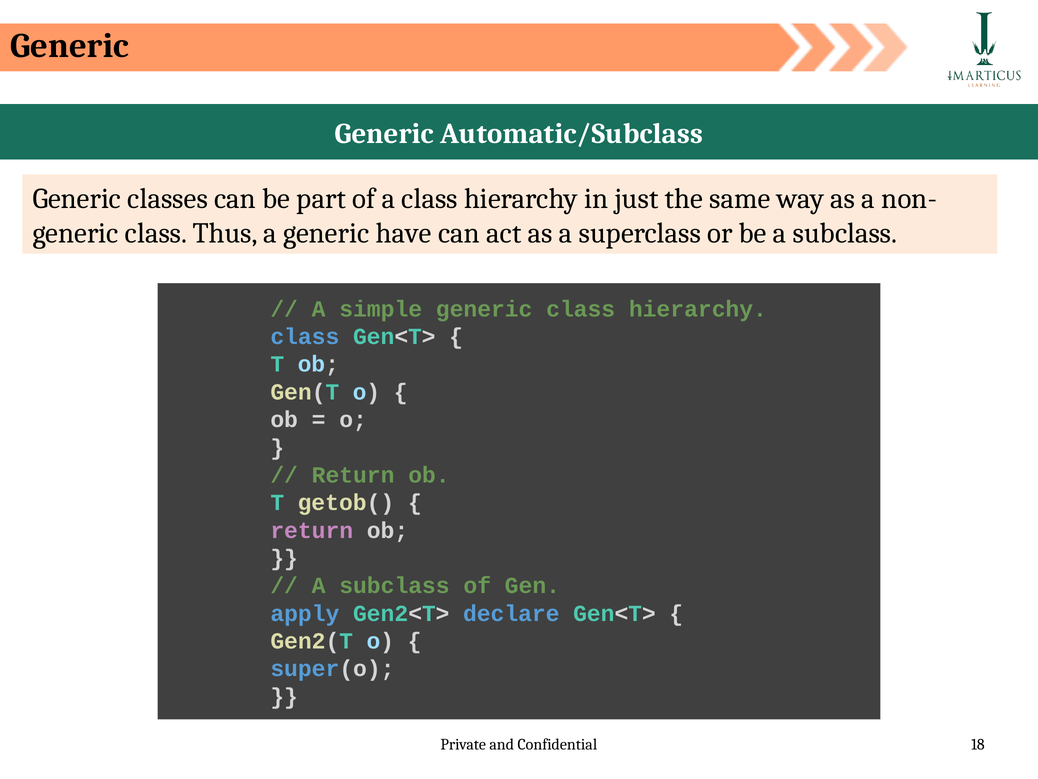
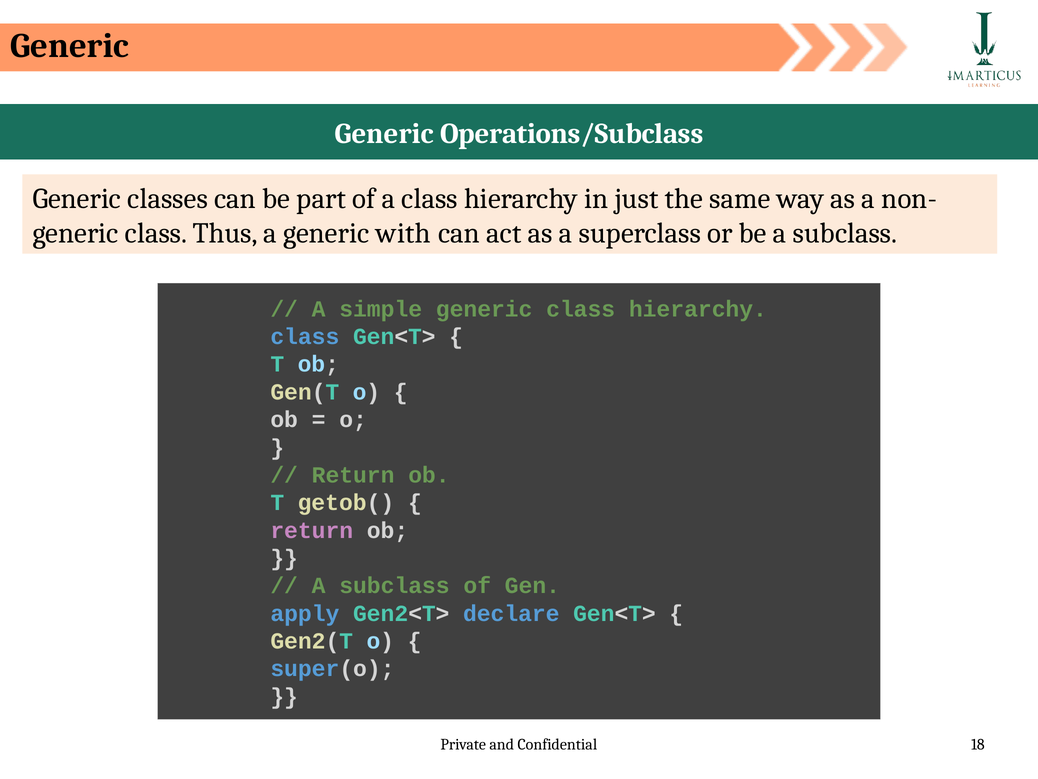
Automatic/Subclass: Automatic/Subclass -> Operations/Subclass
have: have -> with
